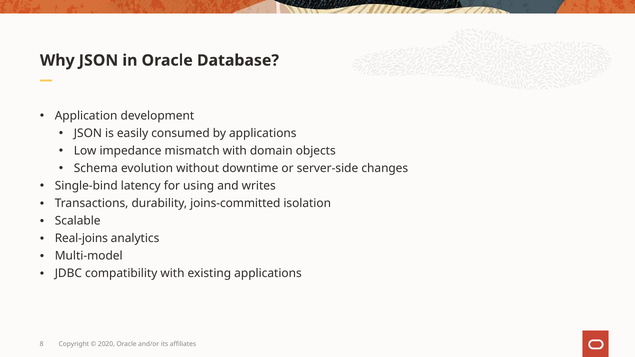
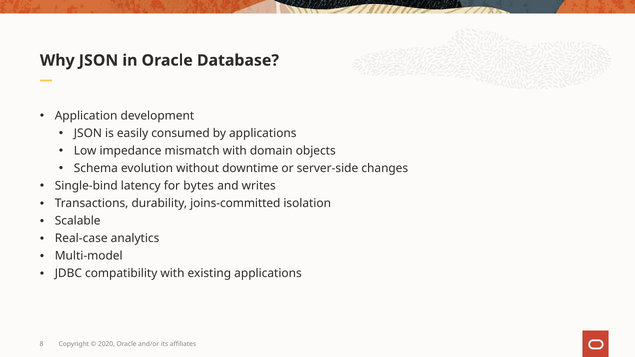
using: using -> bytes
Real-joins: Real-joins -> Real-case
